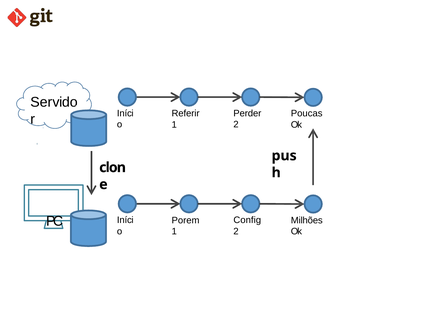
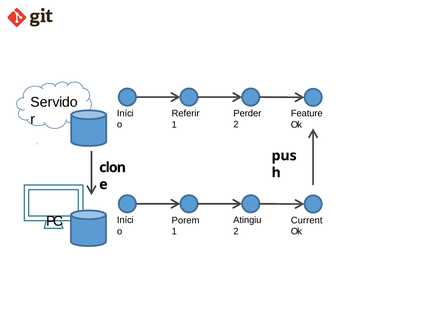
Poucas: Poucas -> Feature
Config: Config -> Atingiu
Milhões: Milhões -> Current
